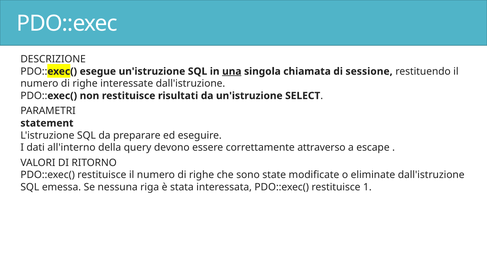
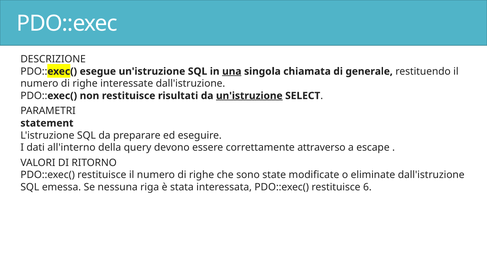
sessione: sessione -> generale
un'istruzione at (249, 96) underline: none -> present
1: 1 -> 6
